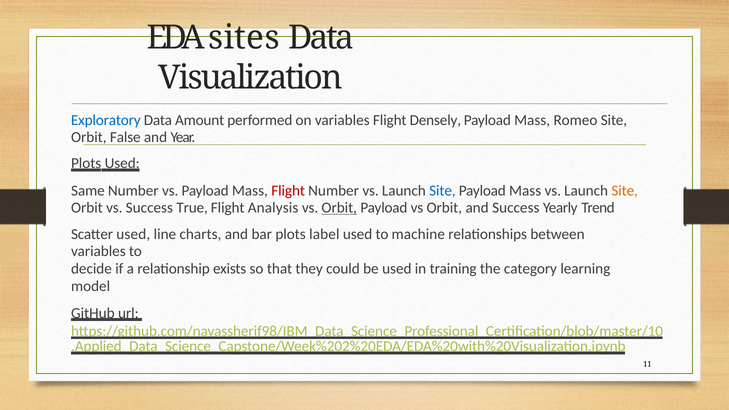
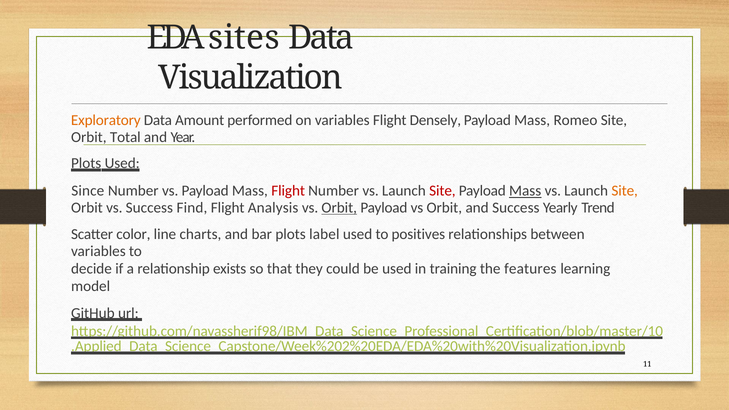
Exploratory colour: blue -> orange
False: False -> Total
Same: Same -> Since
Site at (442, 191) colour: blue -> red
Mass at (525, 191) underline: none -> present
True: True -> Find
Scatter used: used -> color
machine: machine -> positives
category: category -> features
